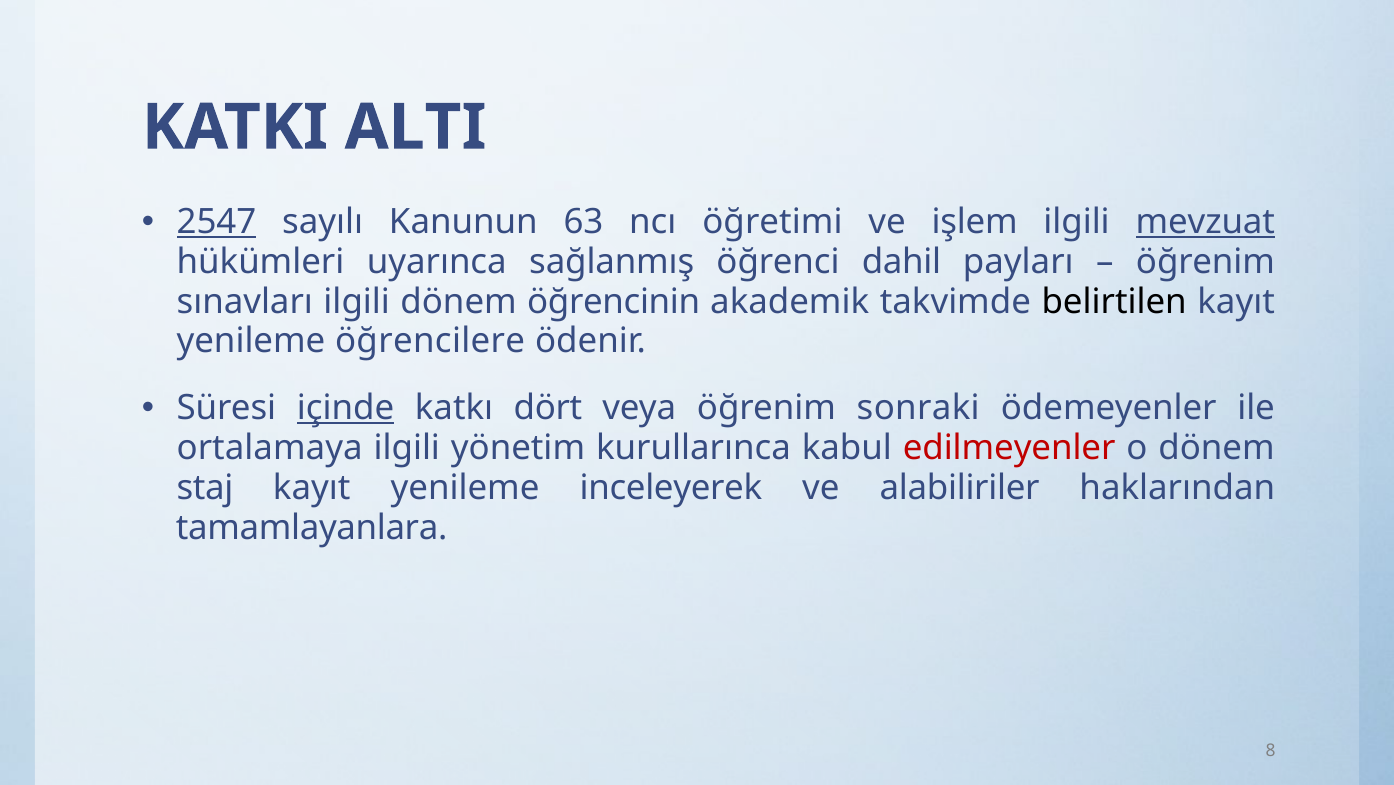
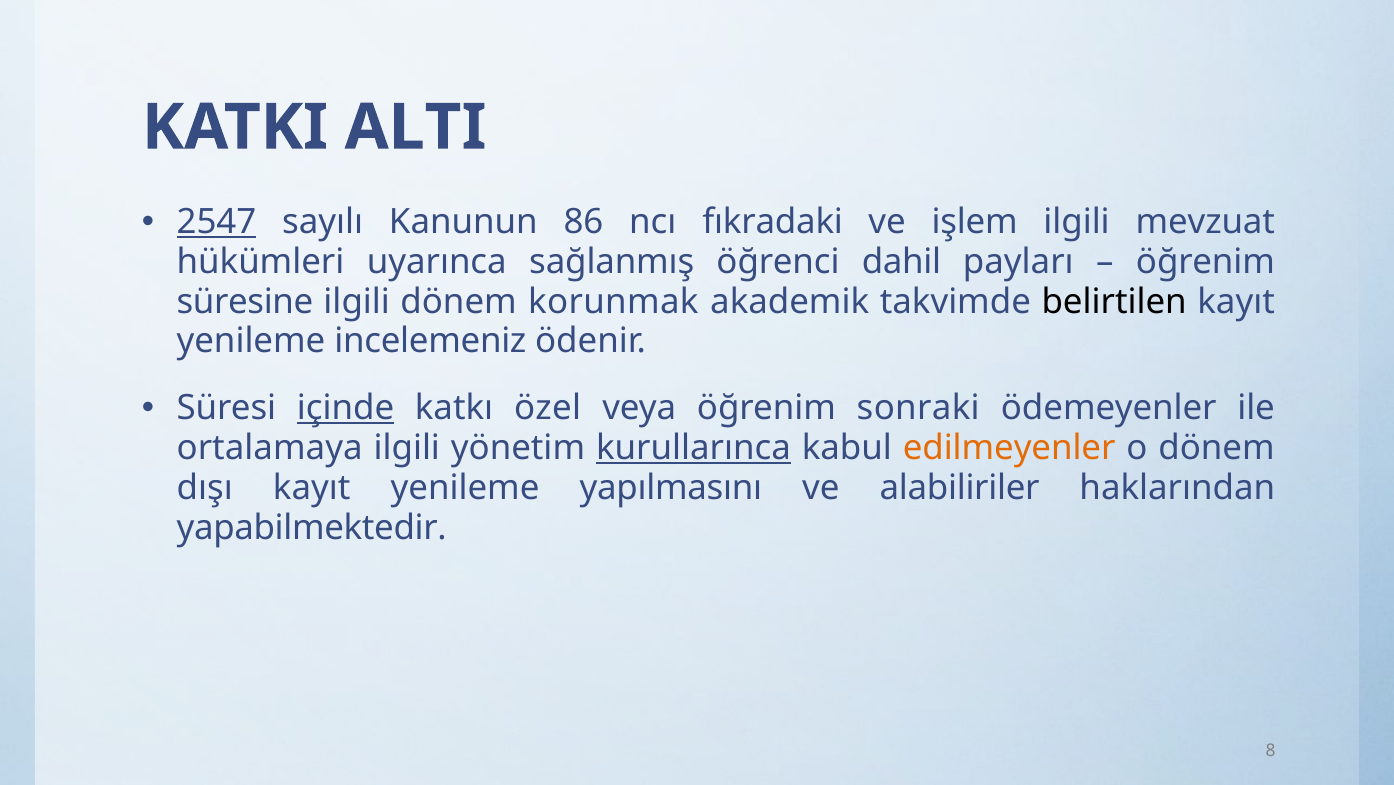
63: 63 -> 86
öğretimi: öğretimi -> fıkradaki
mevzuat underline: present -> none
sınavları: sınavları -> süresine
öğrencinin: öğrencinin -> korunmak
öğrencilere: öğrencilere -> incelemeniz
dört: dört -> özel
kurullarınca underline: none -> present
edilmeyenler colour: red -> orange
staj: staj -> dışı
inceleyerek: inceleyerek -> yapılmasını
tamamlayanlara: tamamlayanlara -> yapabilmektedir
